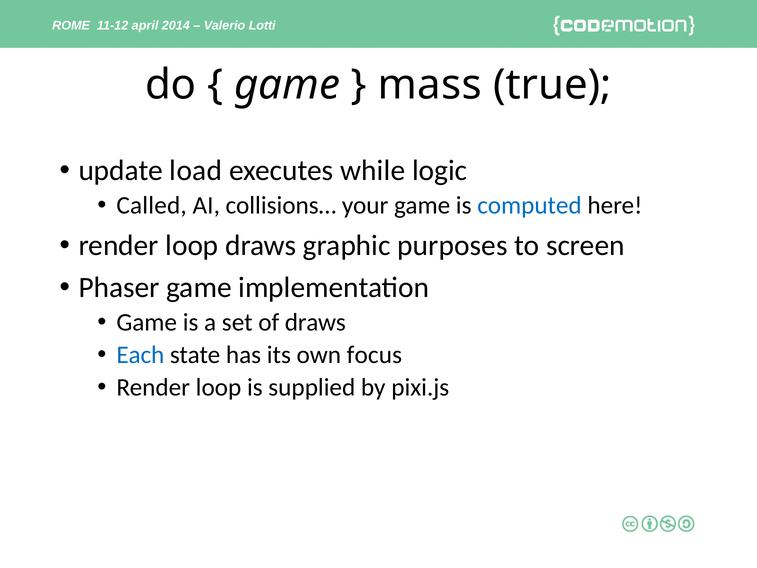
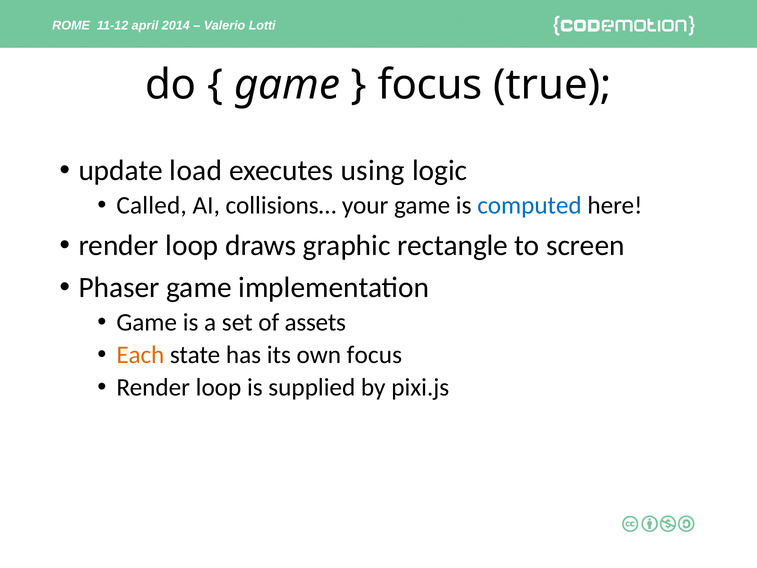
mass at (430, 85): mass -> focus
while: while -> using
purposes: purposes -> rectangle
of draws: draws -> assets
Each colour: blue -> orange
